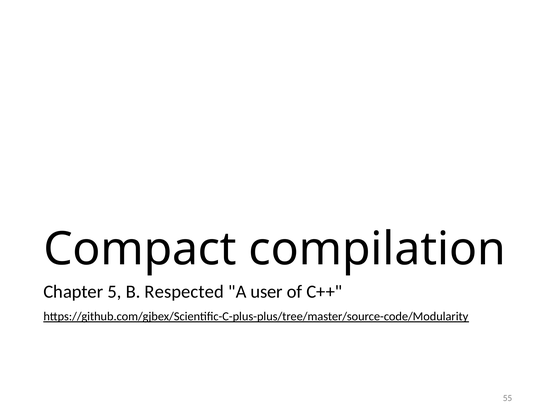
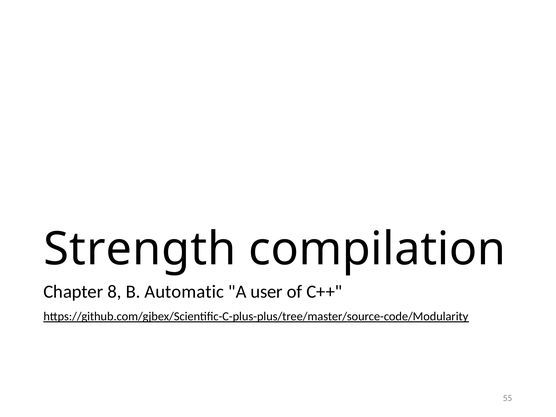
Compact: Compact -> Strength
5: 5 -> 8
Respected: Respected -> Automatic
